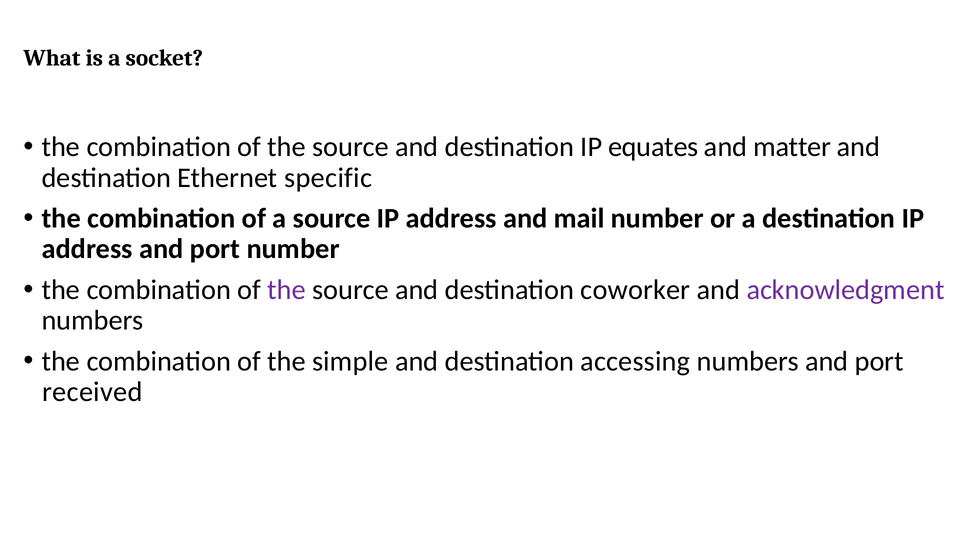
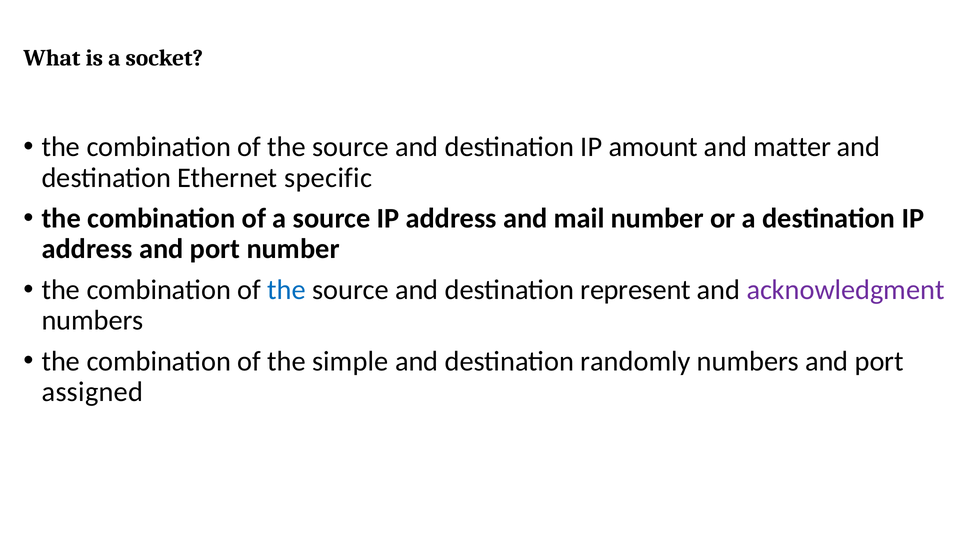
equates: equates -> amount
the at (287, 290) colour: purple -> blue
coworker: coworker -> represent
accessing: accessing -> randomly
received: received -> assigned
